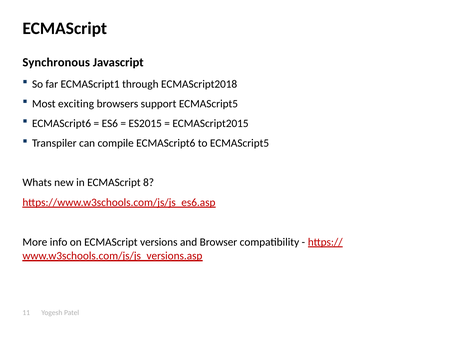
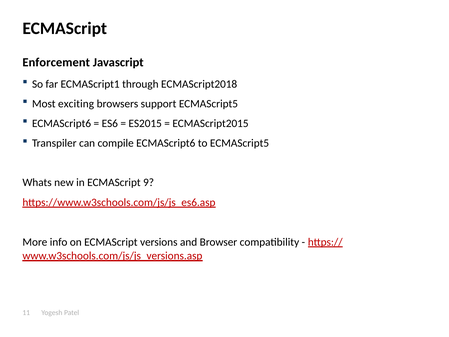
Synchronous: Synchronous -> Enforcement
8: 8 -> 9
